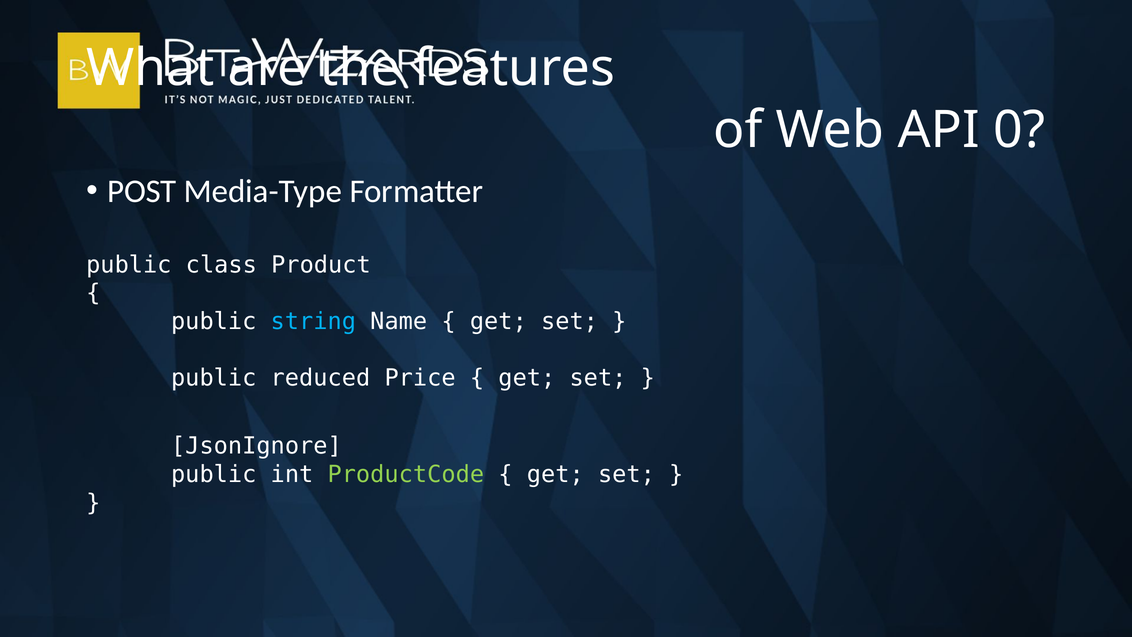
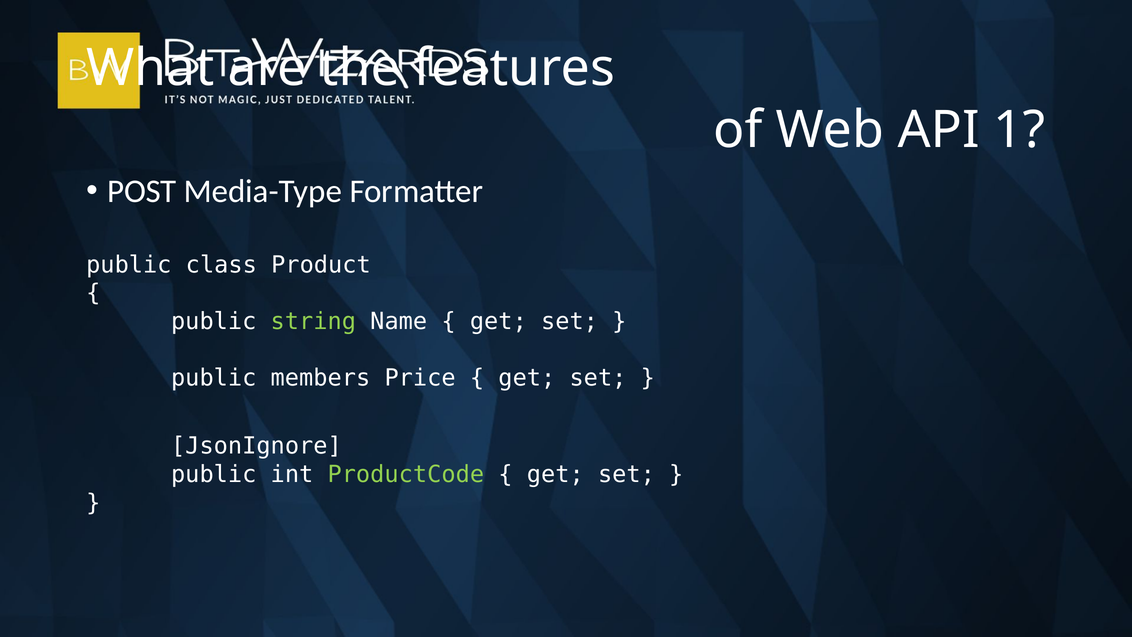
0: 0 -> 1
string colour: light blue -> light green
reduced: reduced -> members
